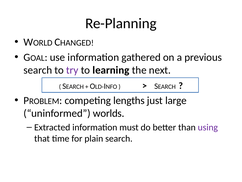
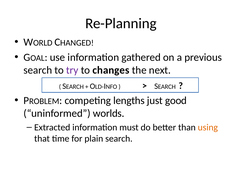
learning: learning -> changes
large: large -> good
using colour: purple -> orange
